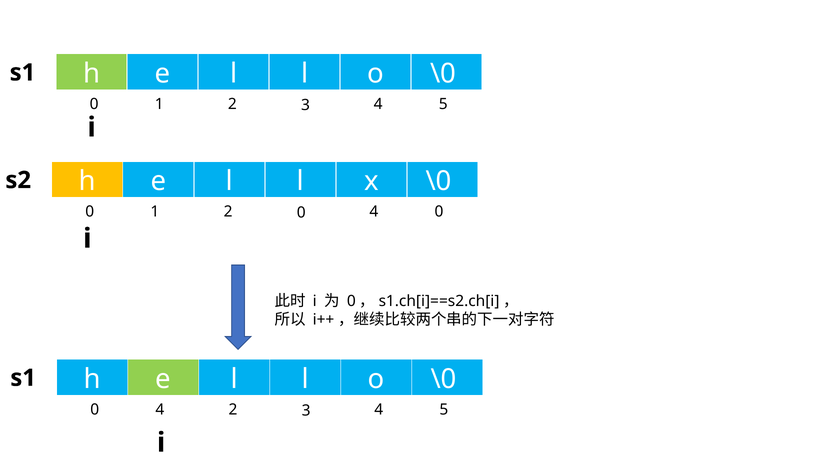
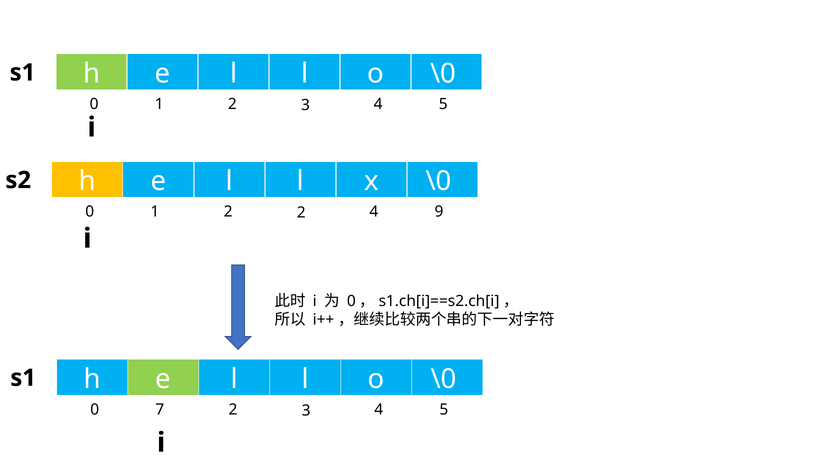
2 0: 0 -> 2
4 0: 0 -> 9
0 4: 4 -> 7
